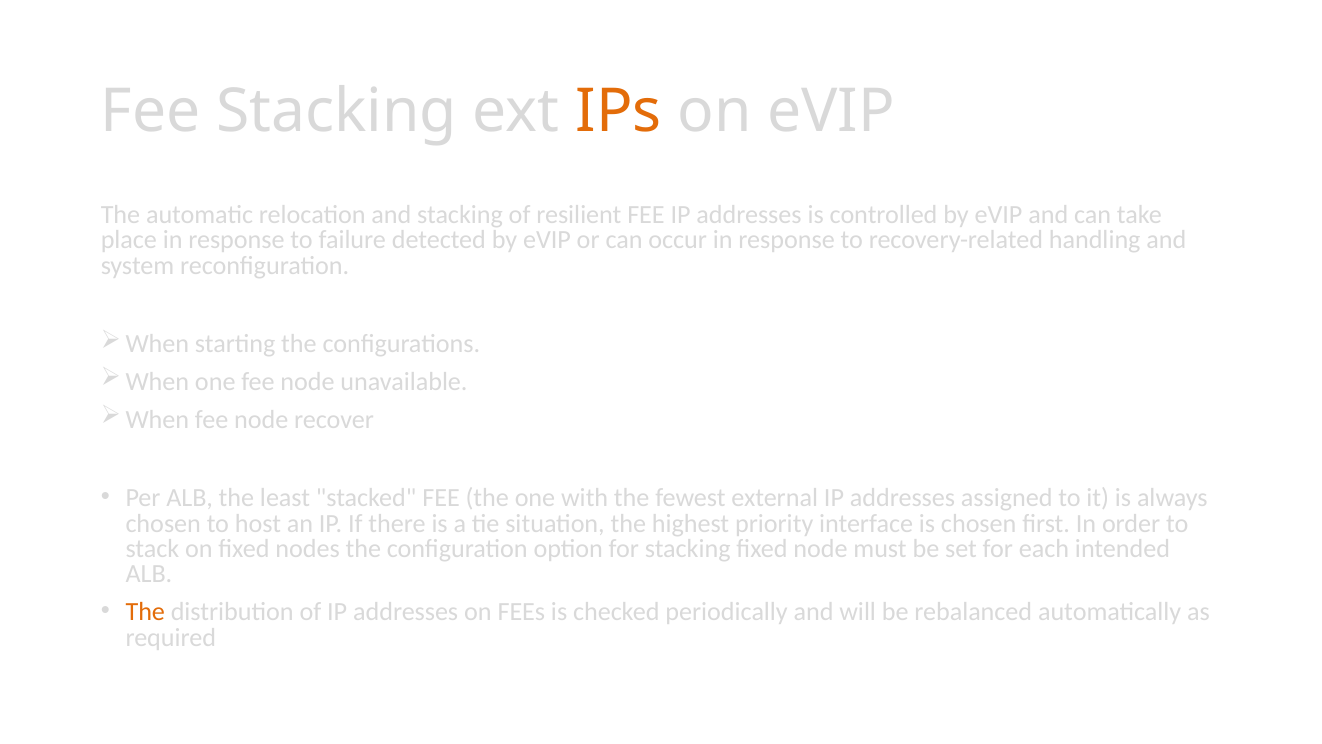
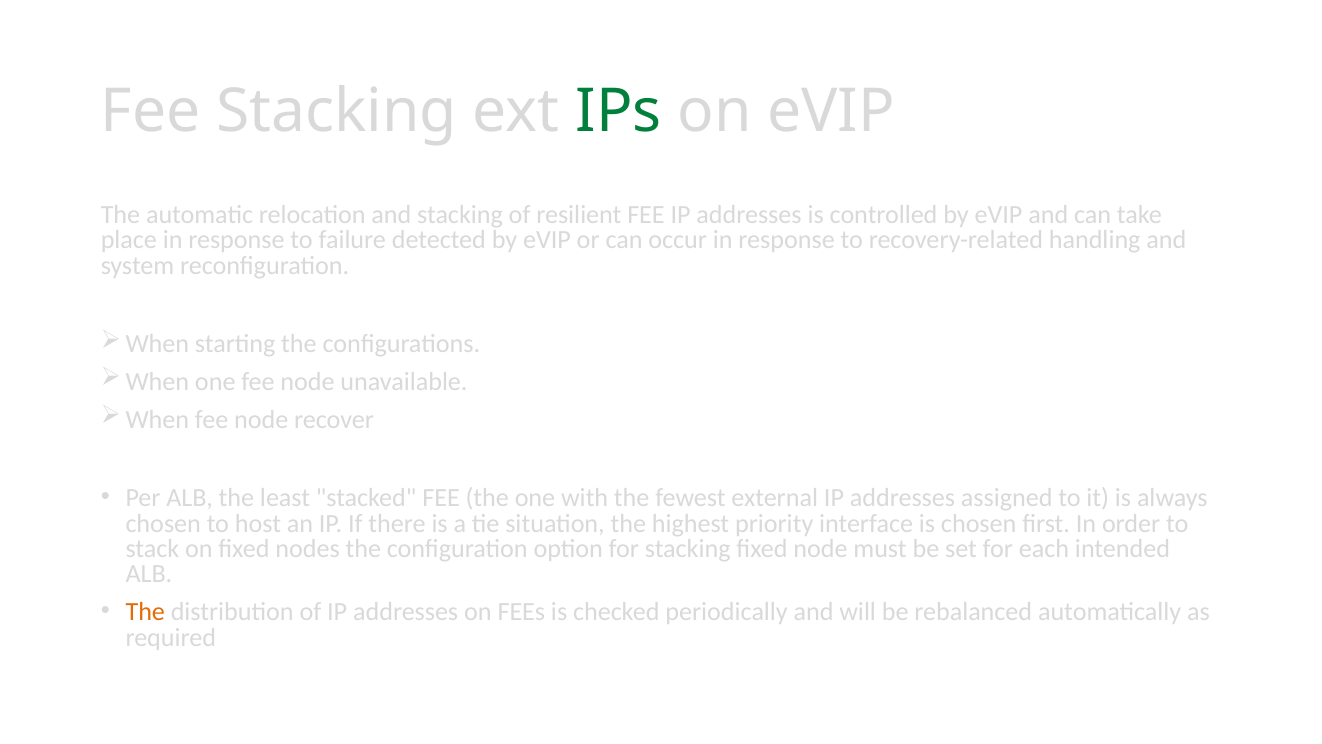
IPs colour: orange -> green
